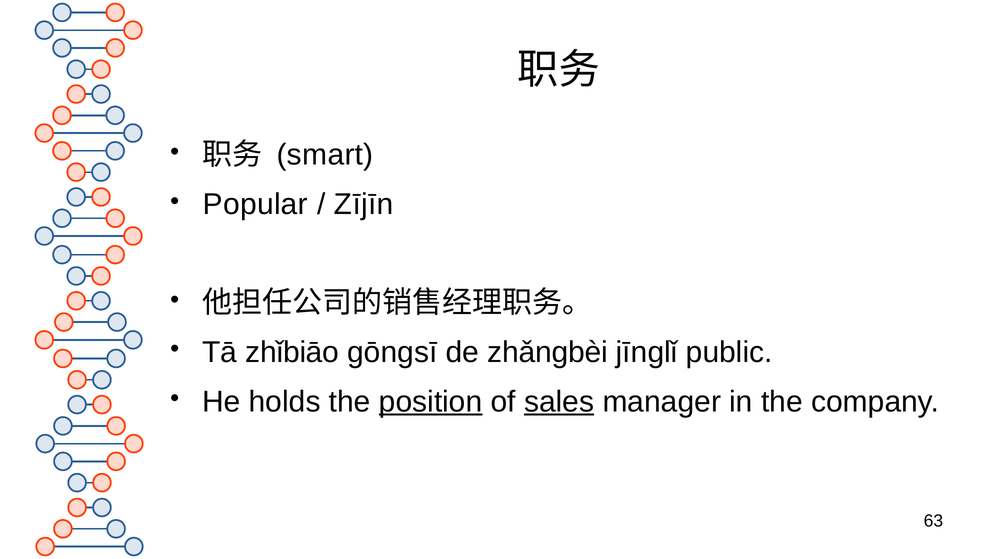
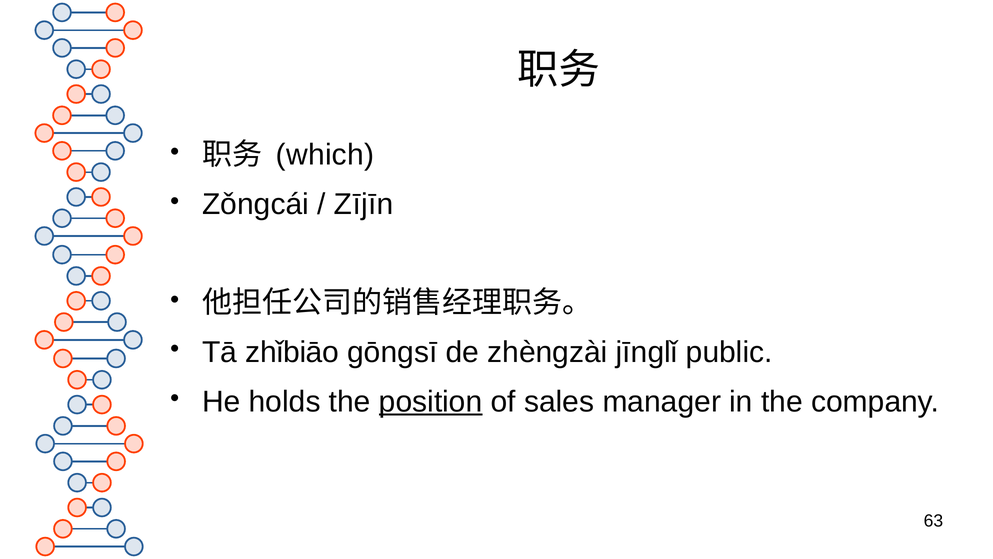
smart: smart -> which
Popular: Popular -> Zǒngcái
zhǎngbèi: zhǎngbèi -> zhèngzài
sales underline: present -> none
